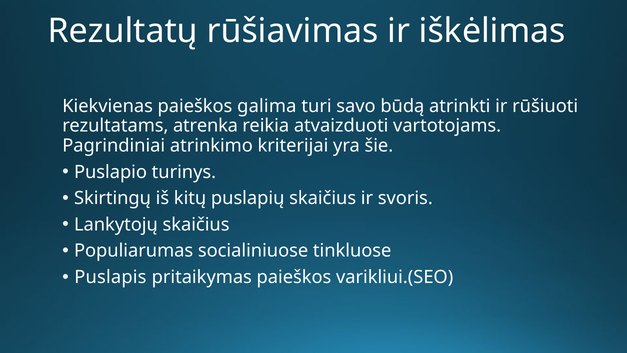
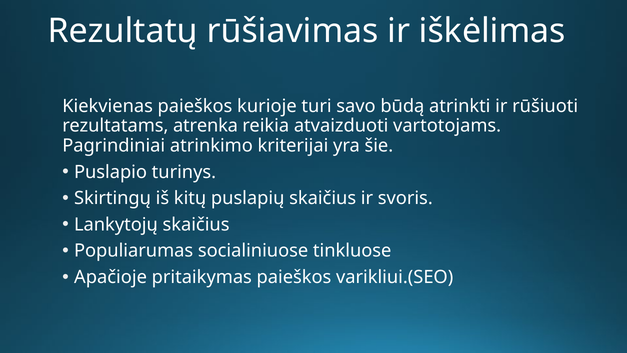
galima: galima -> kurioje
Puslapis: Puslapis -> Apačioje
